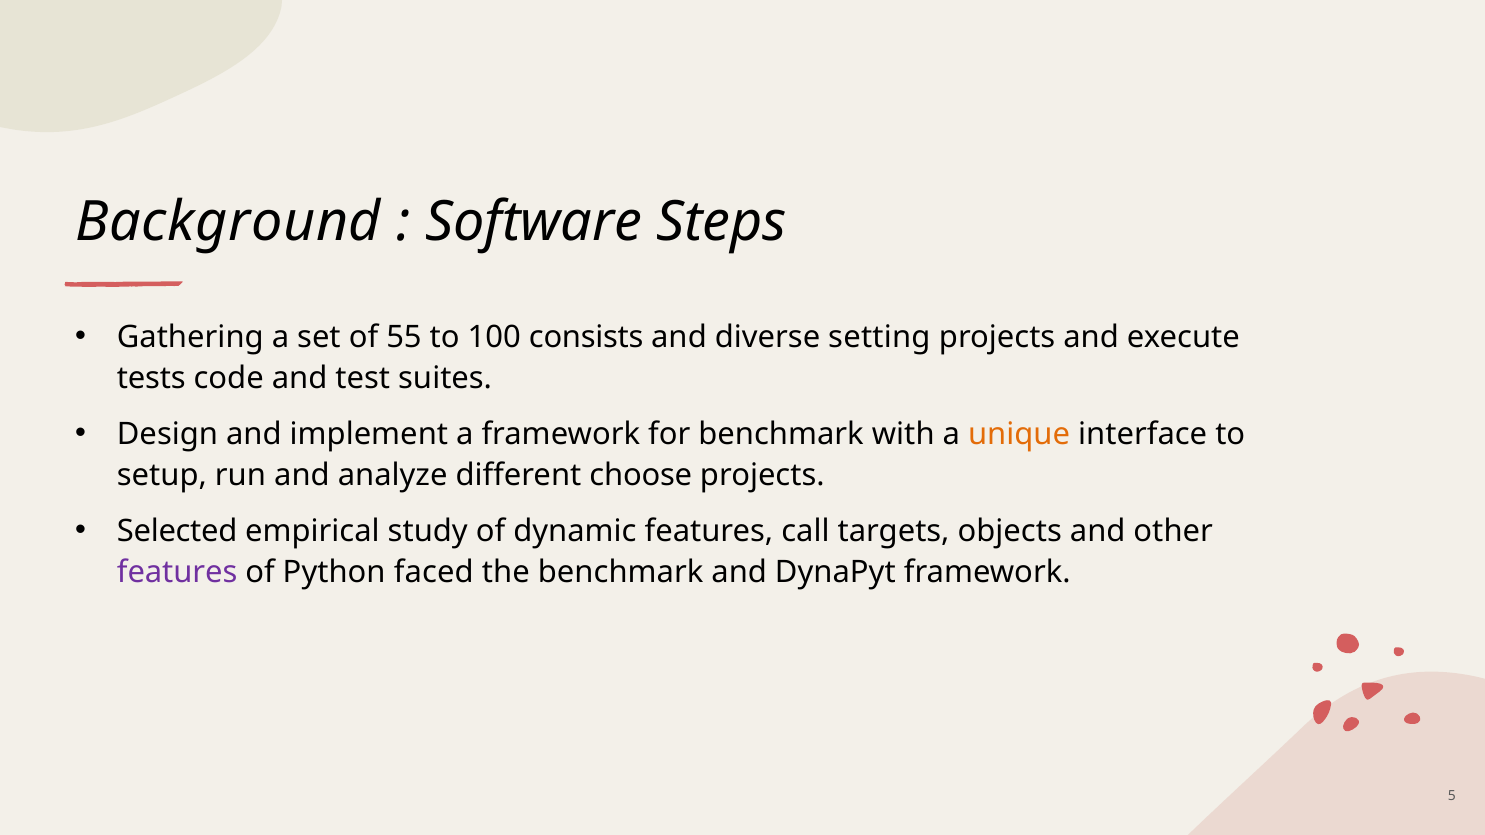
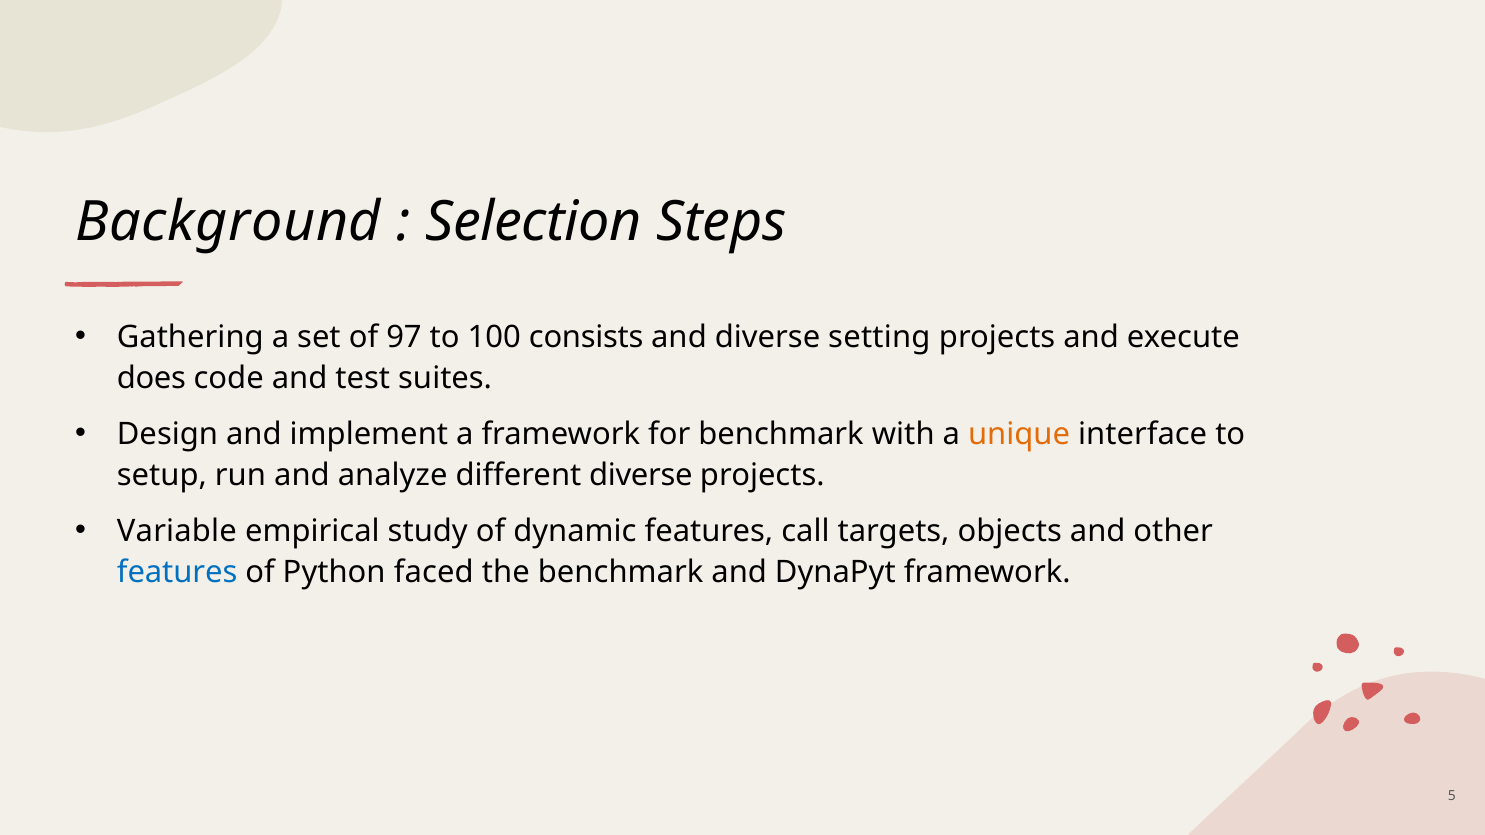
Software: Software -> Selection
55: 55 -> 97
tests: tests -> does
different choose: choose -> diverse
Selected: Selected -> Variable
features at (177, 572) colour: purple -> blue
